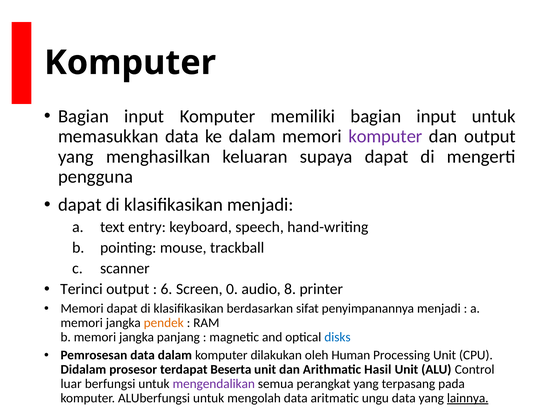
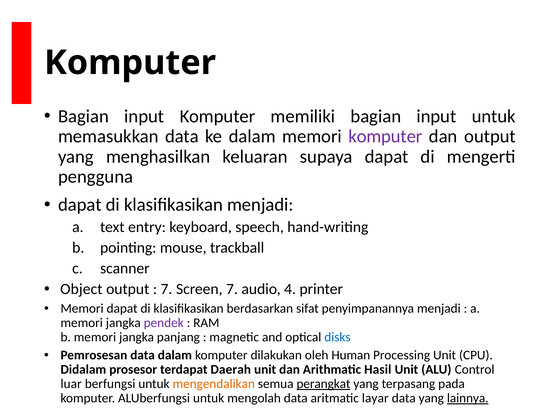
Terinci: Terinci -> Object
6 at (166, 289): 6 -> 7
Screen 0: 0 -> 7
8: 8 -> 4
pendek colour: orange -> purple
Beserta: Beserta -> Daerah
mengendalikan colour: purple -> orange
perangkat underline: none -> present
ungu: ungu -> layar
